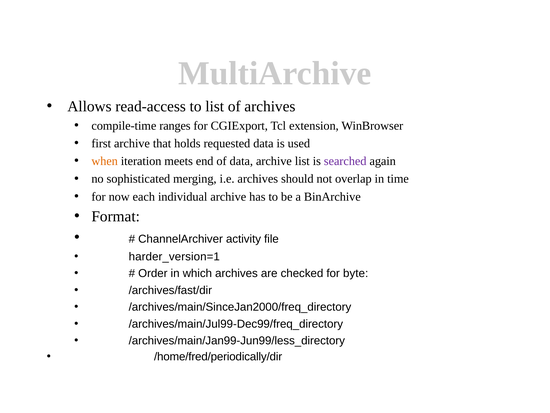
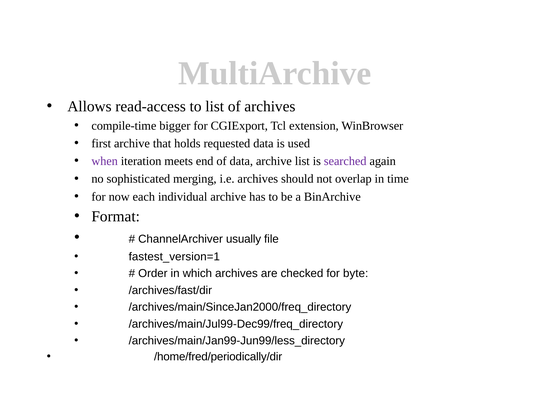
ranges: ranges -> bigger
when colour: orange -> purple
activity: activity -> usually
harder_version=1: harder_version=1 -> fastest_version=1
